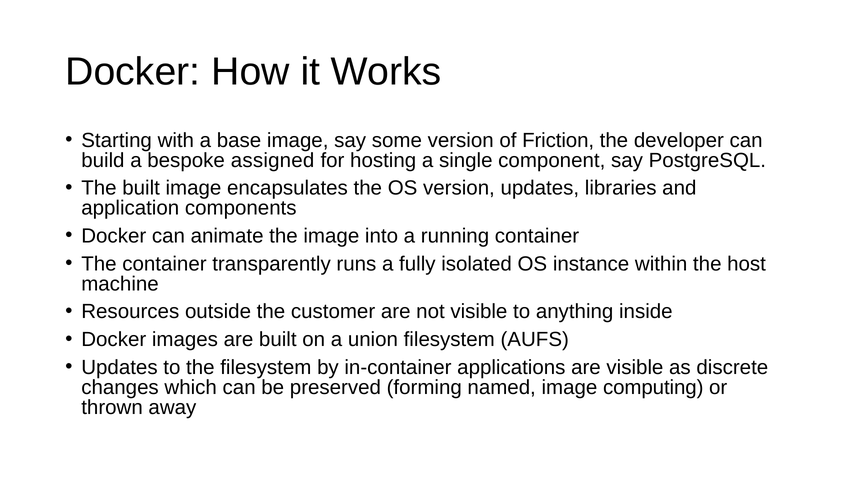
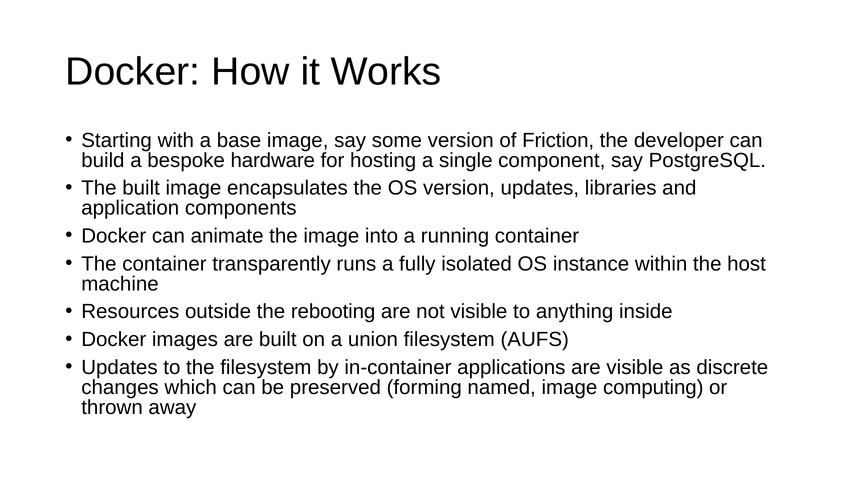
assigned: assigned -> hardware
customer: customer -> rebooting
